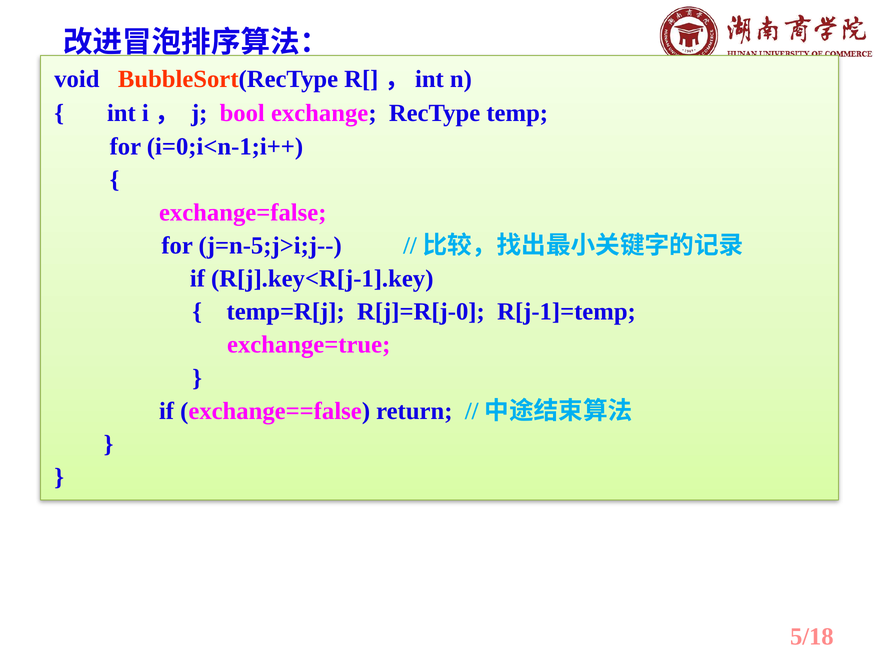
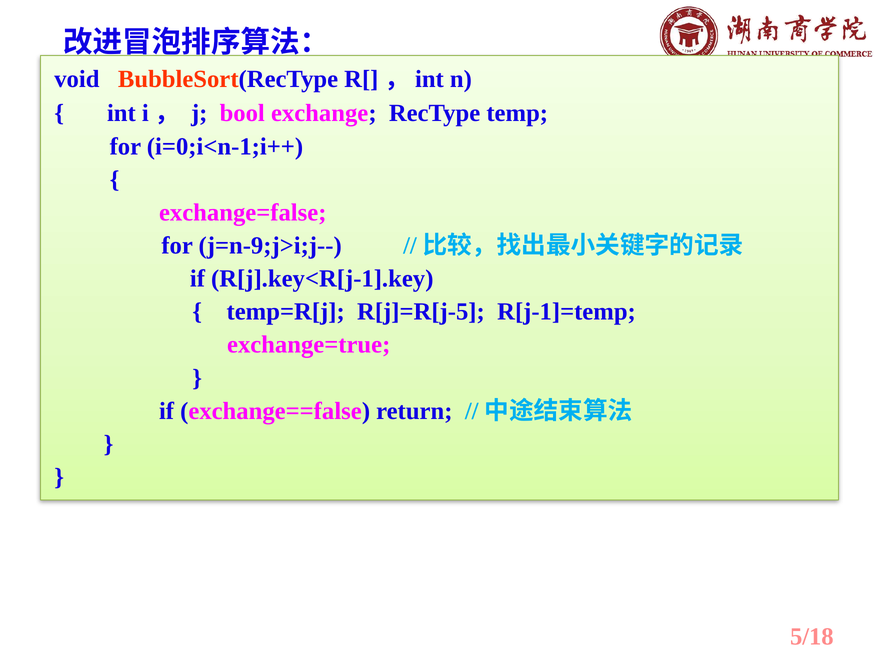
j=n-5;j>i;j--: j=n-5;j>i;j-- -> j=n-9;j>i;j--
R[j]=R[j-0: R[j]=R[j-0 -> R[j]=R[j-5
